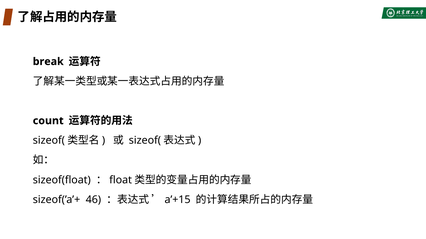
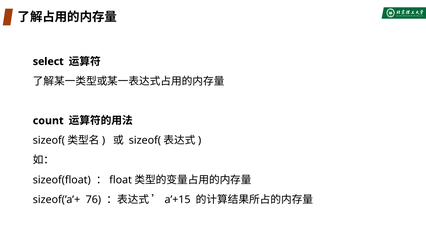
break: break -> select
46: 46 -> 76
